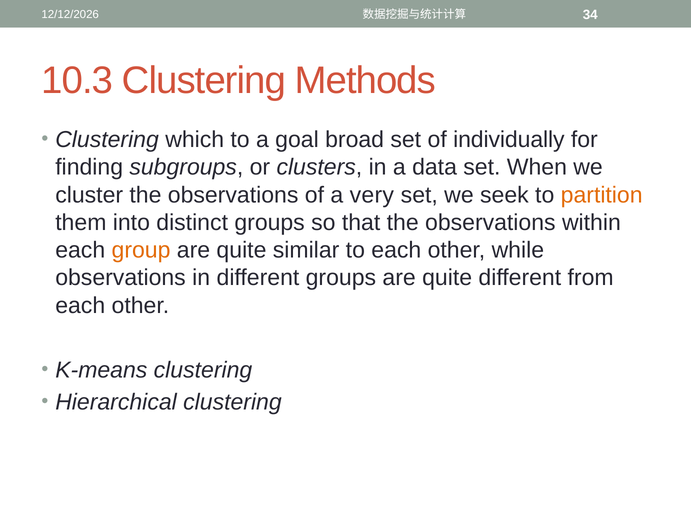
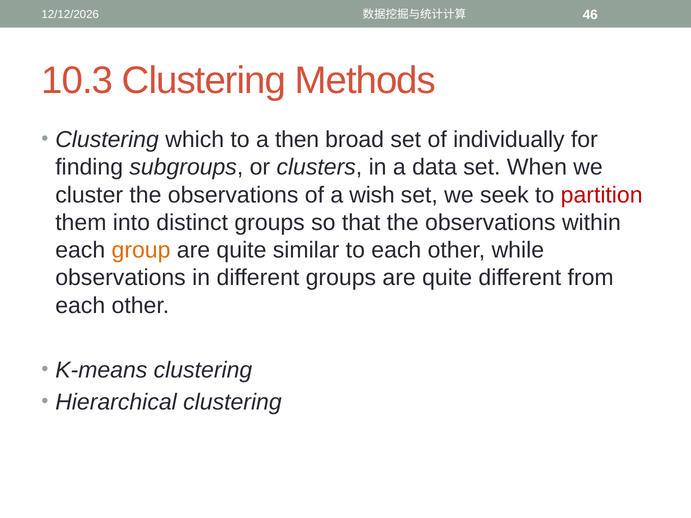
34: 34 -> 46
goal: goal -> then
very: very -> wish
partition colour: orange -> red
